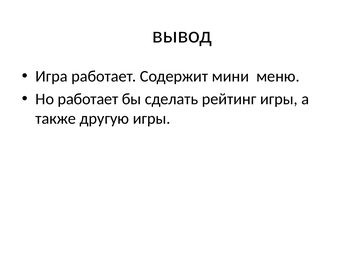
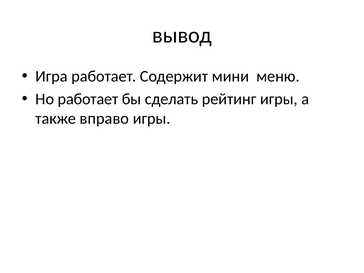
другую: другую -> вправо
